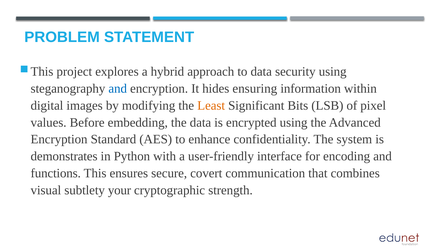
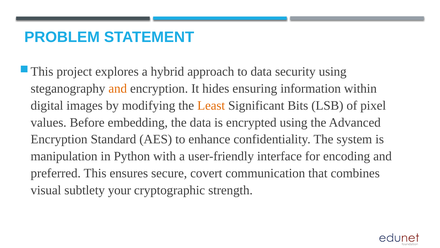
and at (118, 88) colour: blue -> orange
demonstrates: demonstrates -> manipulation
functions: functions -> preferred
